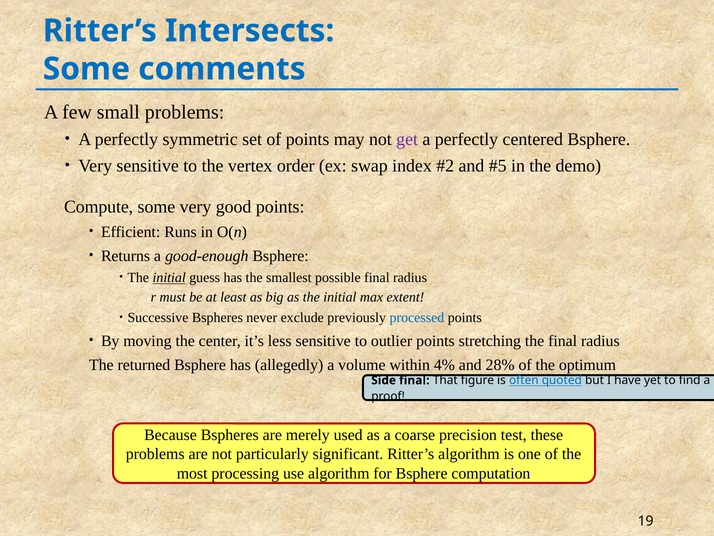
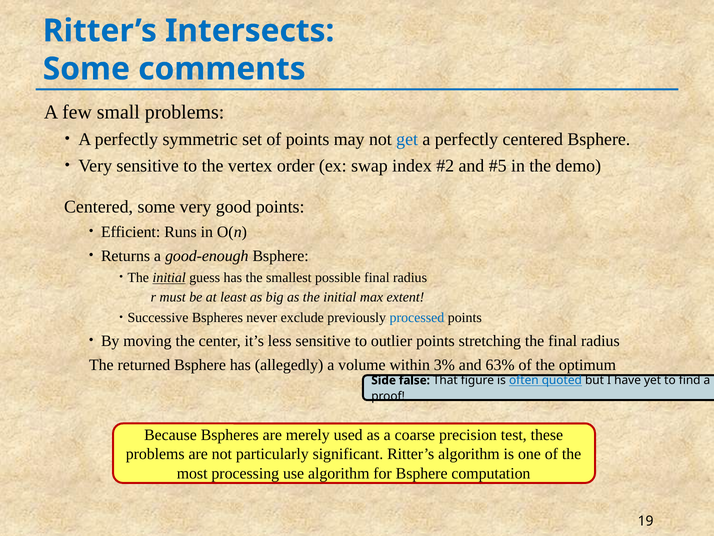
get colour: purple -> blue
Compute at (99, 207): Compute -> Centered
4%: 4% -> 3%
28%: 28% -> 63%
Side final: final -> false
